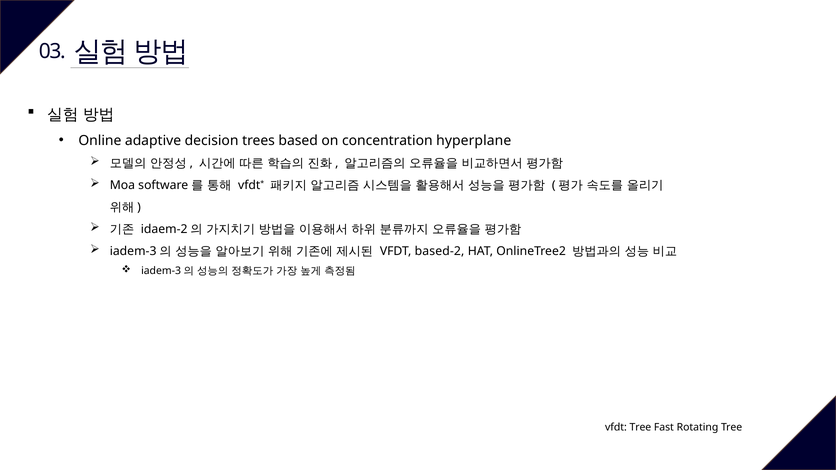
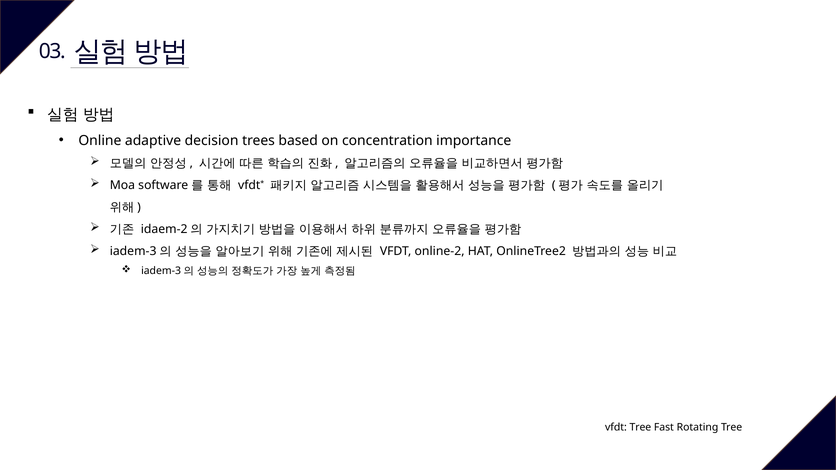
hyperplane: hyperplane -> importance
based-2: based-2 -> online-2
